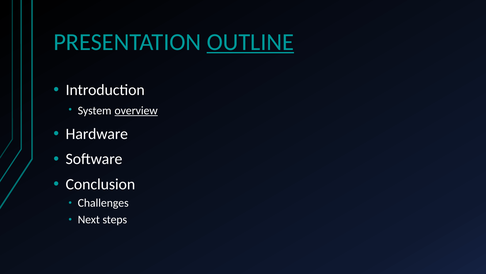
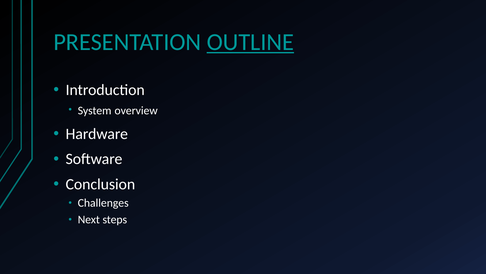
overview underline: present -> none
